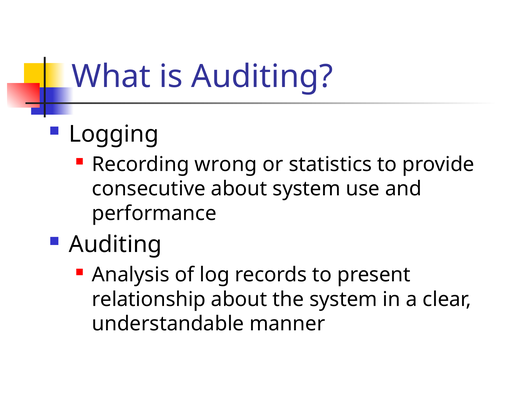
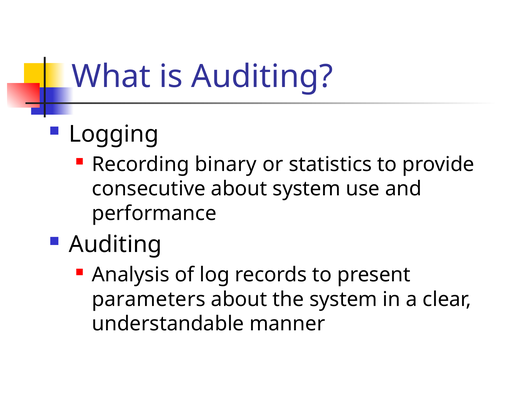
wrong: wrong -> binary
relationship: relationship -> parameters
